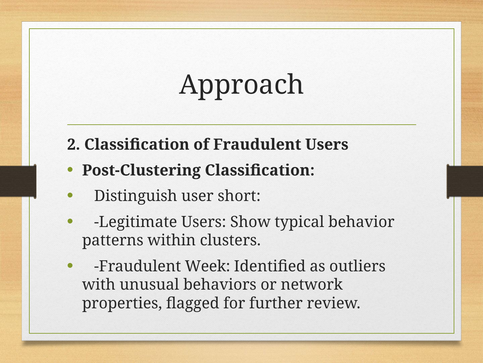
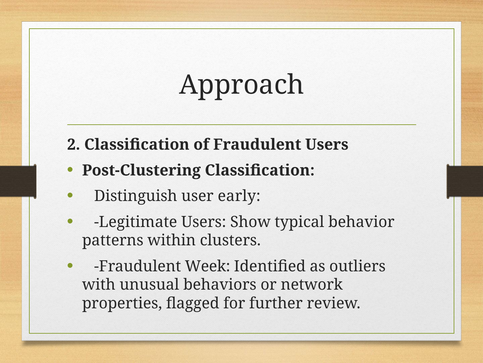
short: short -> early
